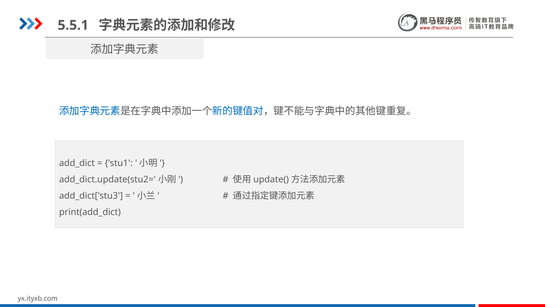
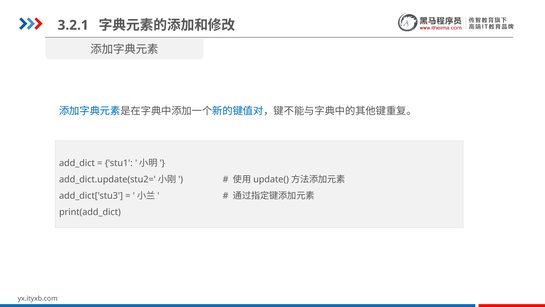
5.5.1: 5.5.1 -> 3.2.1
